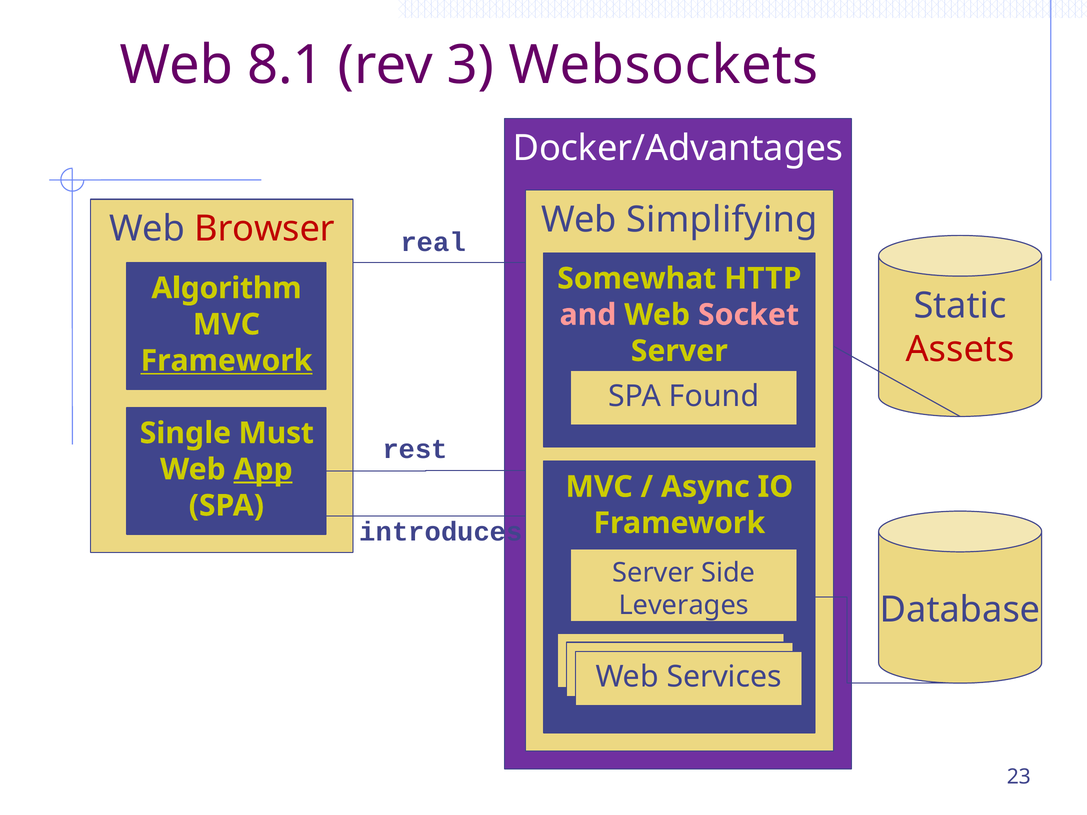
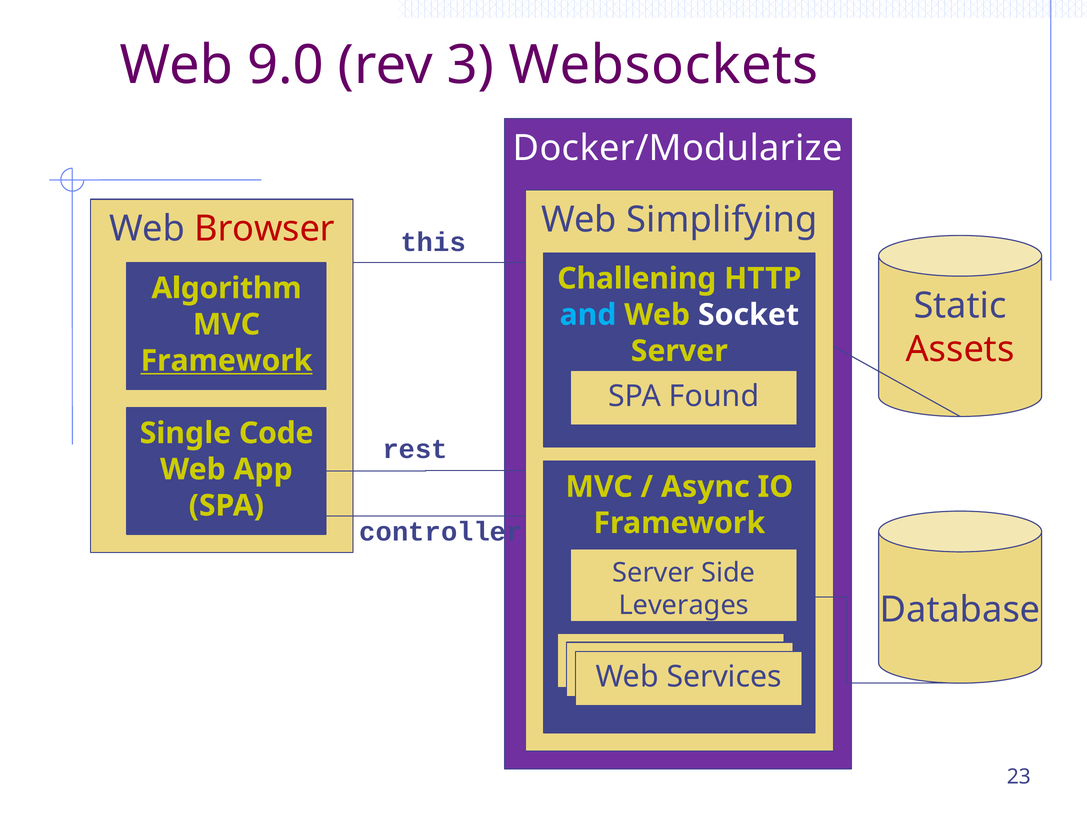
8.1: 8.1 -> 9.0
Docker/Advantages: Docker/Advantages -> Docker/Modularize
real: real -> this
Somewhat: Somewhat -> Challening
and colour: pink -> light blue
Socket colour: pink -> white
Must: Must -> Code
App underline: present -> none
introduces: introduces -> controller
